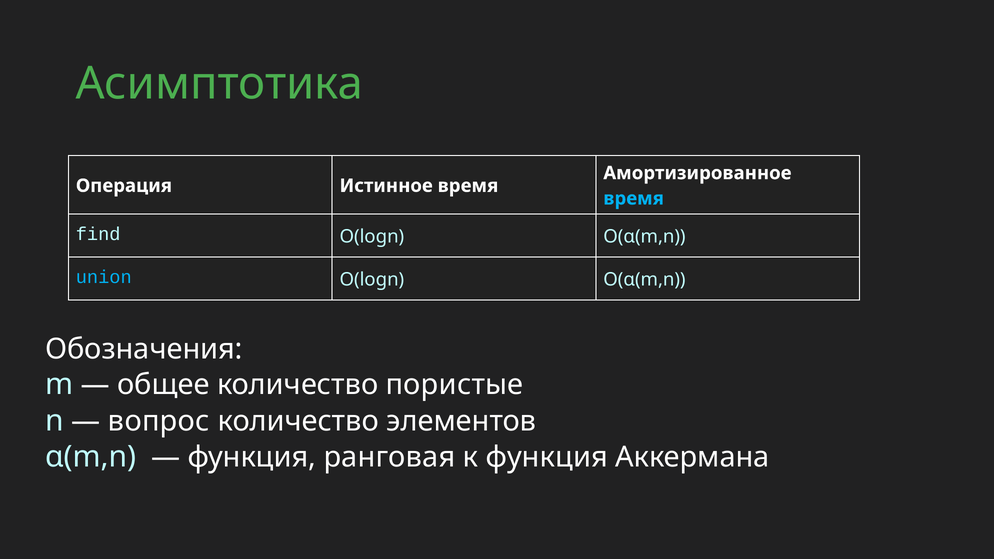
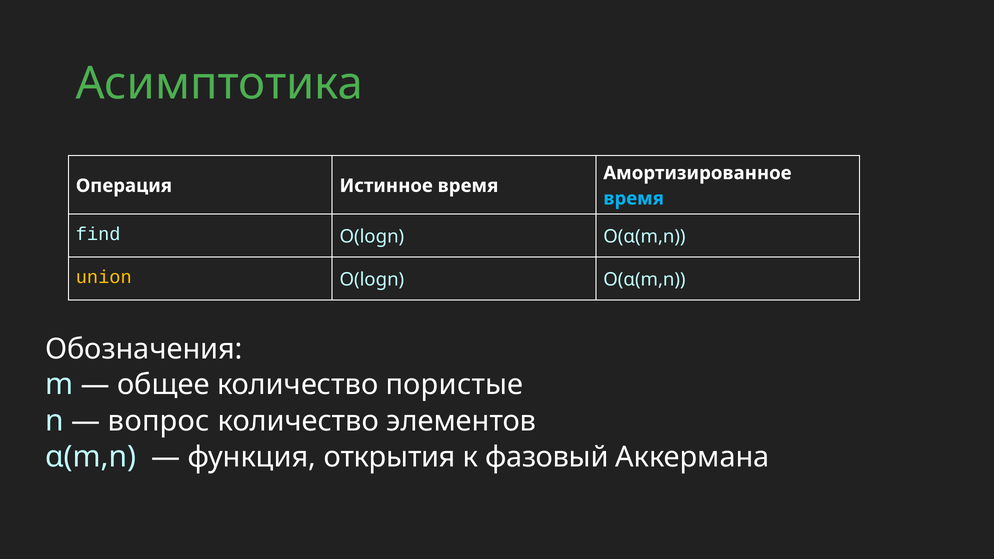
union colour: light blue -> yellow
ранговая: ранговая -> открытия
к функция: функция -> фазовый
